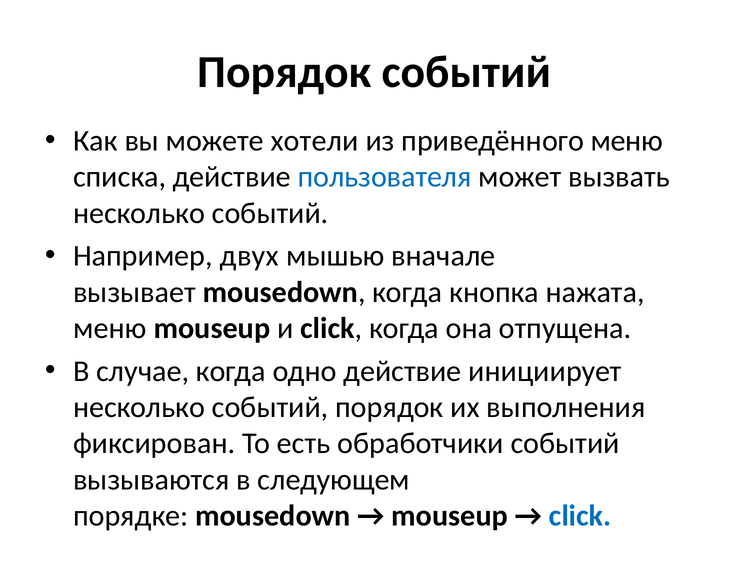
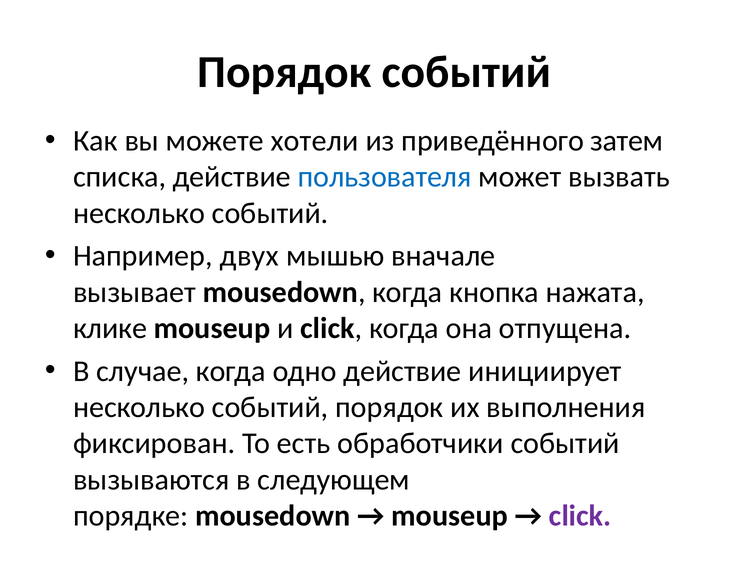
приведённого меню: меню -> затем
меню at (110, 329): меню -> клике
click at (580, 516) colour: blue -> purple
